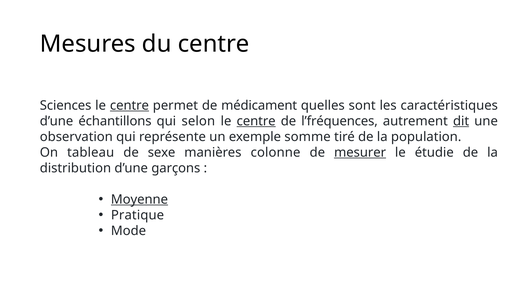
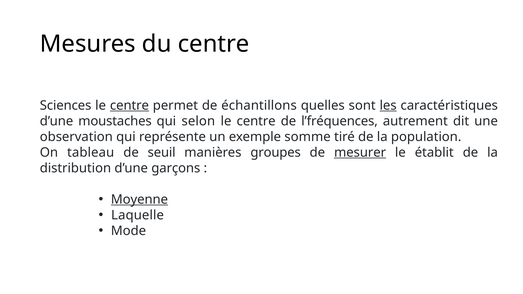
médicament: médicament -> échantillons
les underline: none -> present
échantillons: échantillons -> moustaches
centre at (256, 121) underline: present -> none
dit underline: present -> none
sexe: sexe -> seuil
colonne: colonne -> groupes
étudie: étudie -> établit
Pratique: Pratique -> Laquelle
